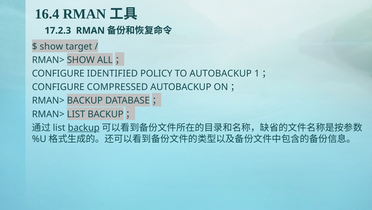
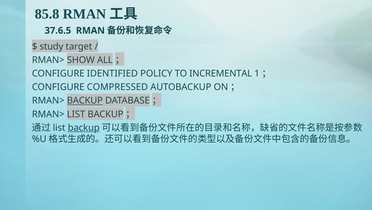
16.4: 16.4 -> 85.8
17.2.3: 17.2.3 -> 37.6.5
show at (51, 46): show -> study
TO AUTOBACKUP: AUTOBACKUP -> INCREMENTAL
BACKUP at (85, 100) underline: none -> present
